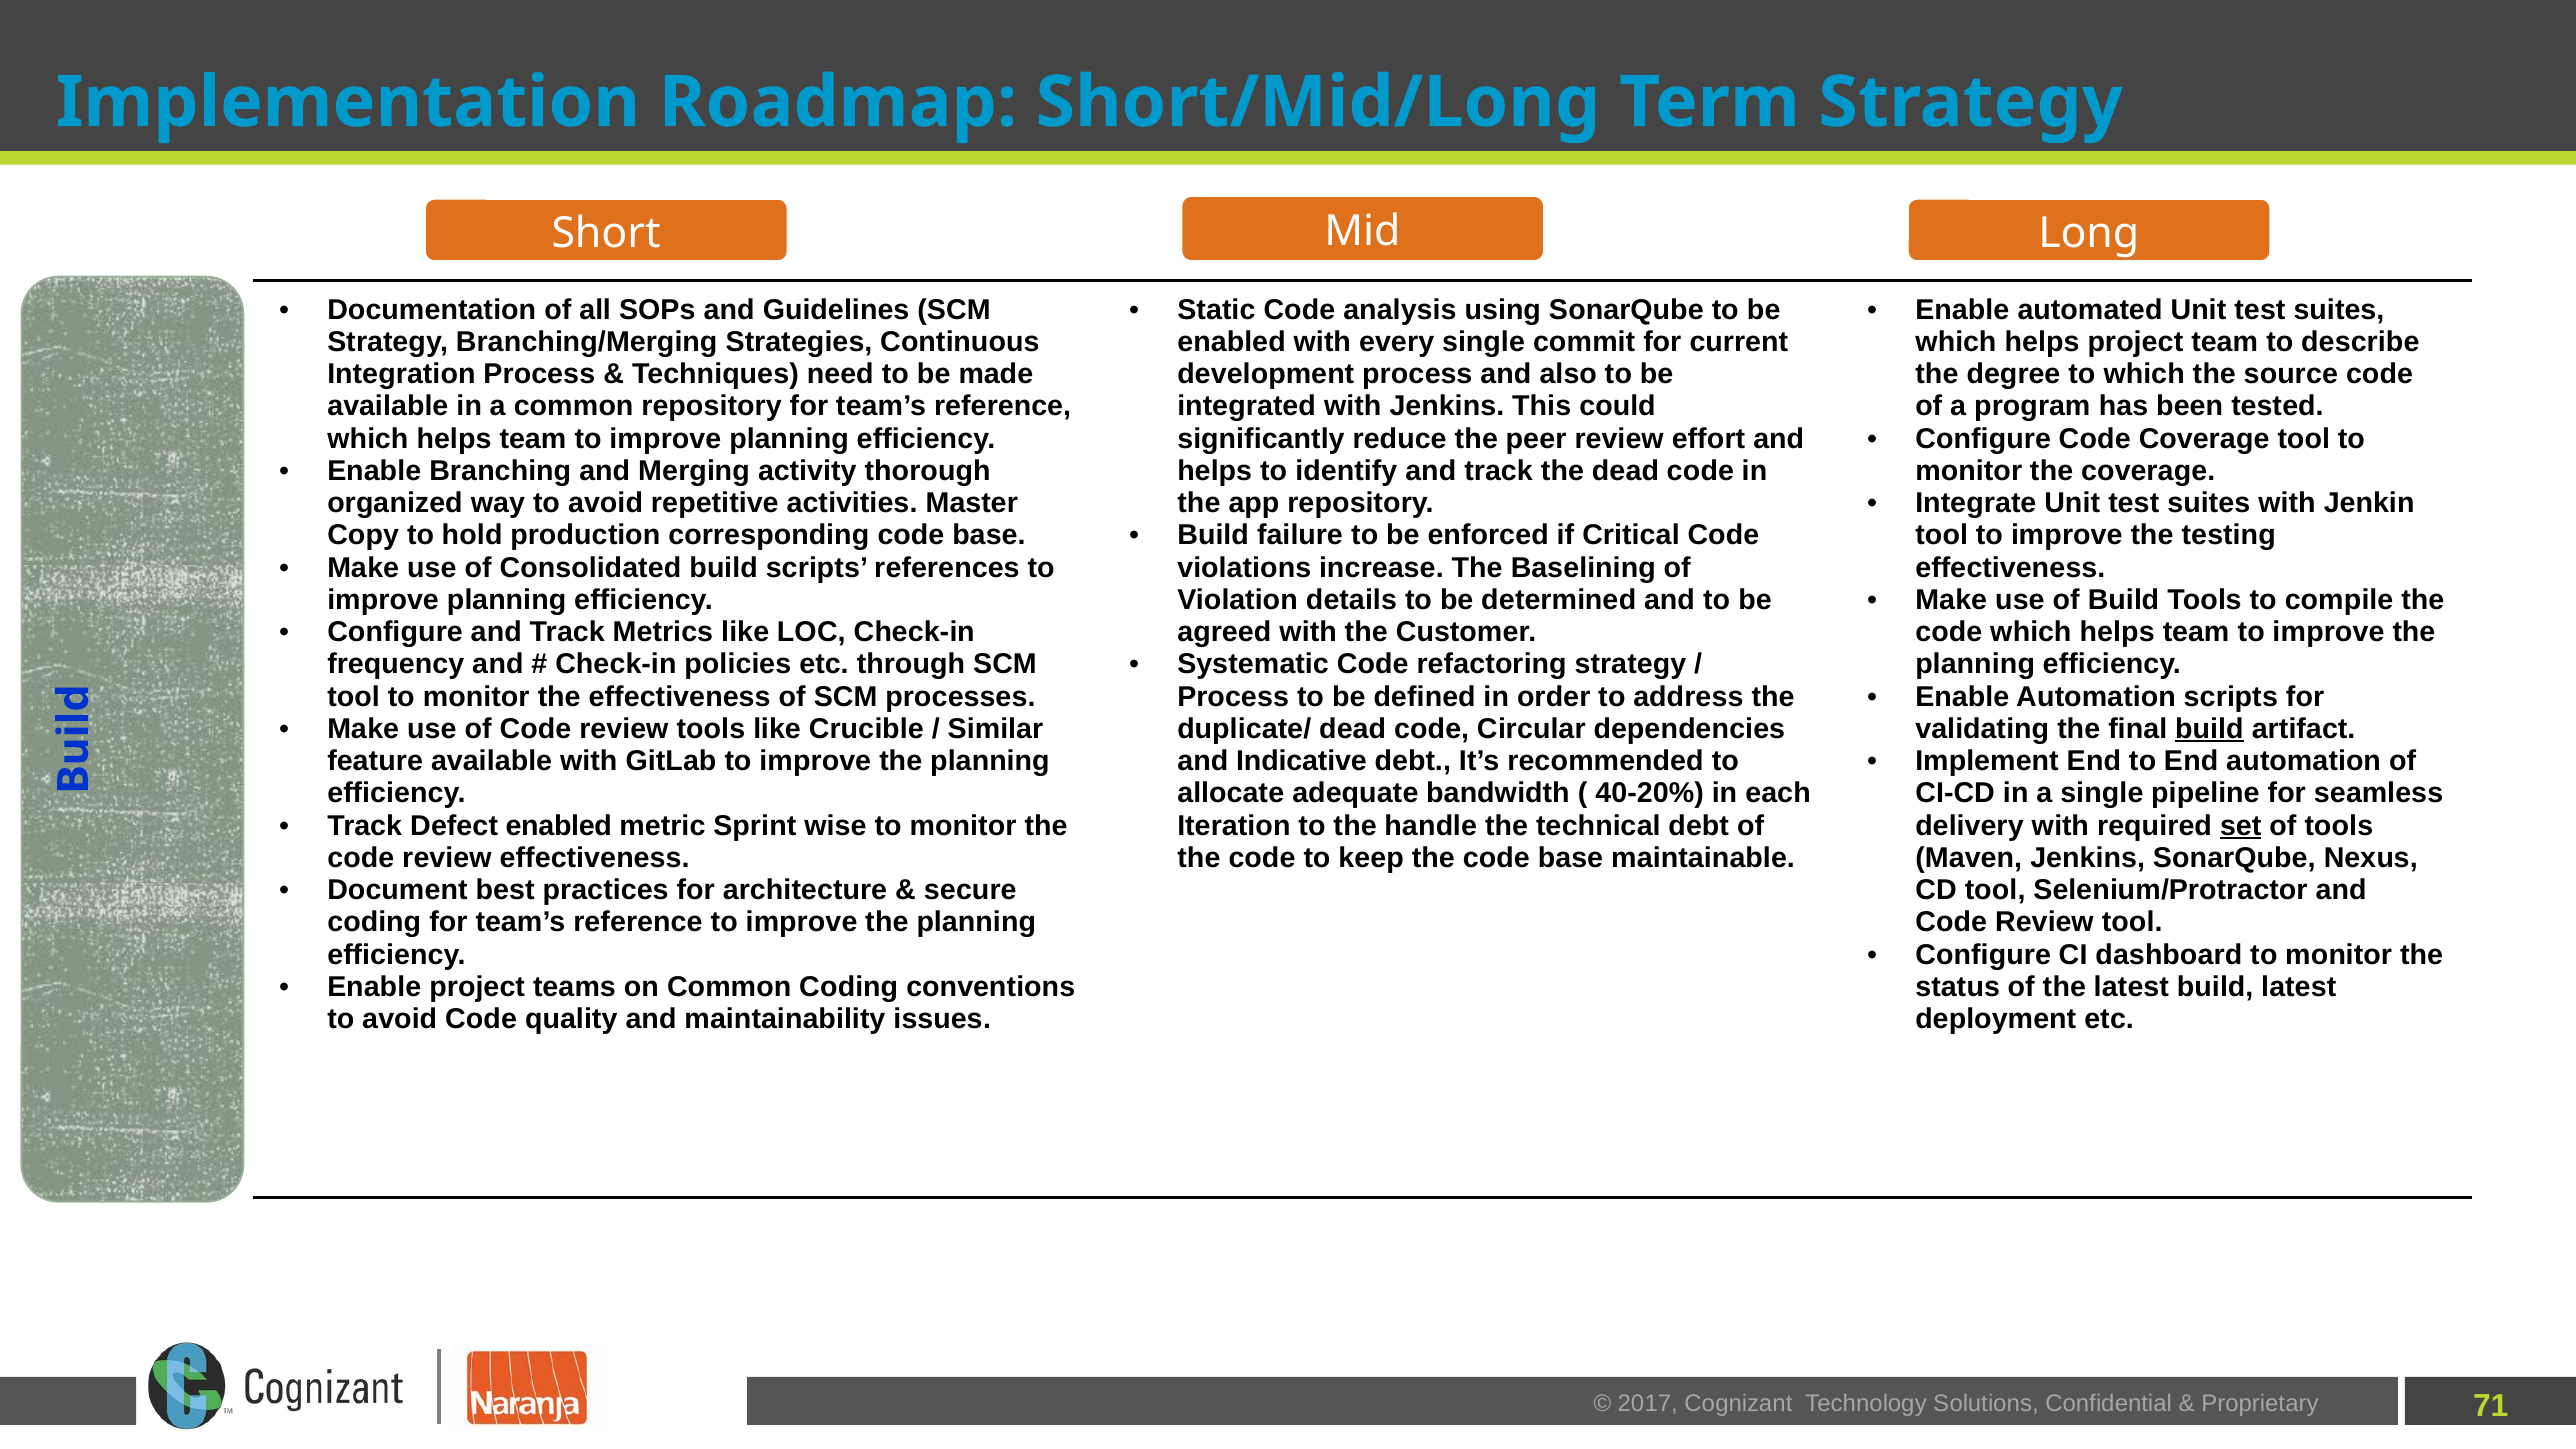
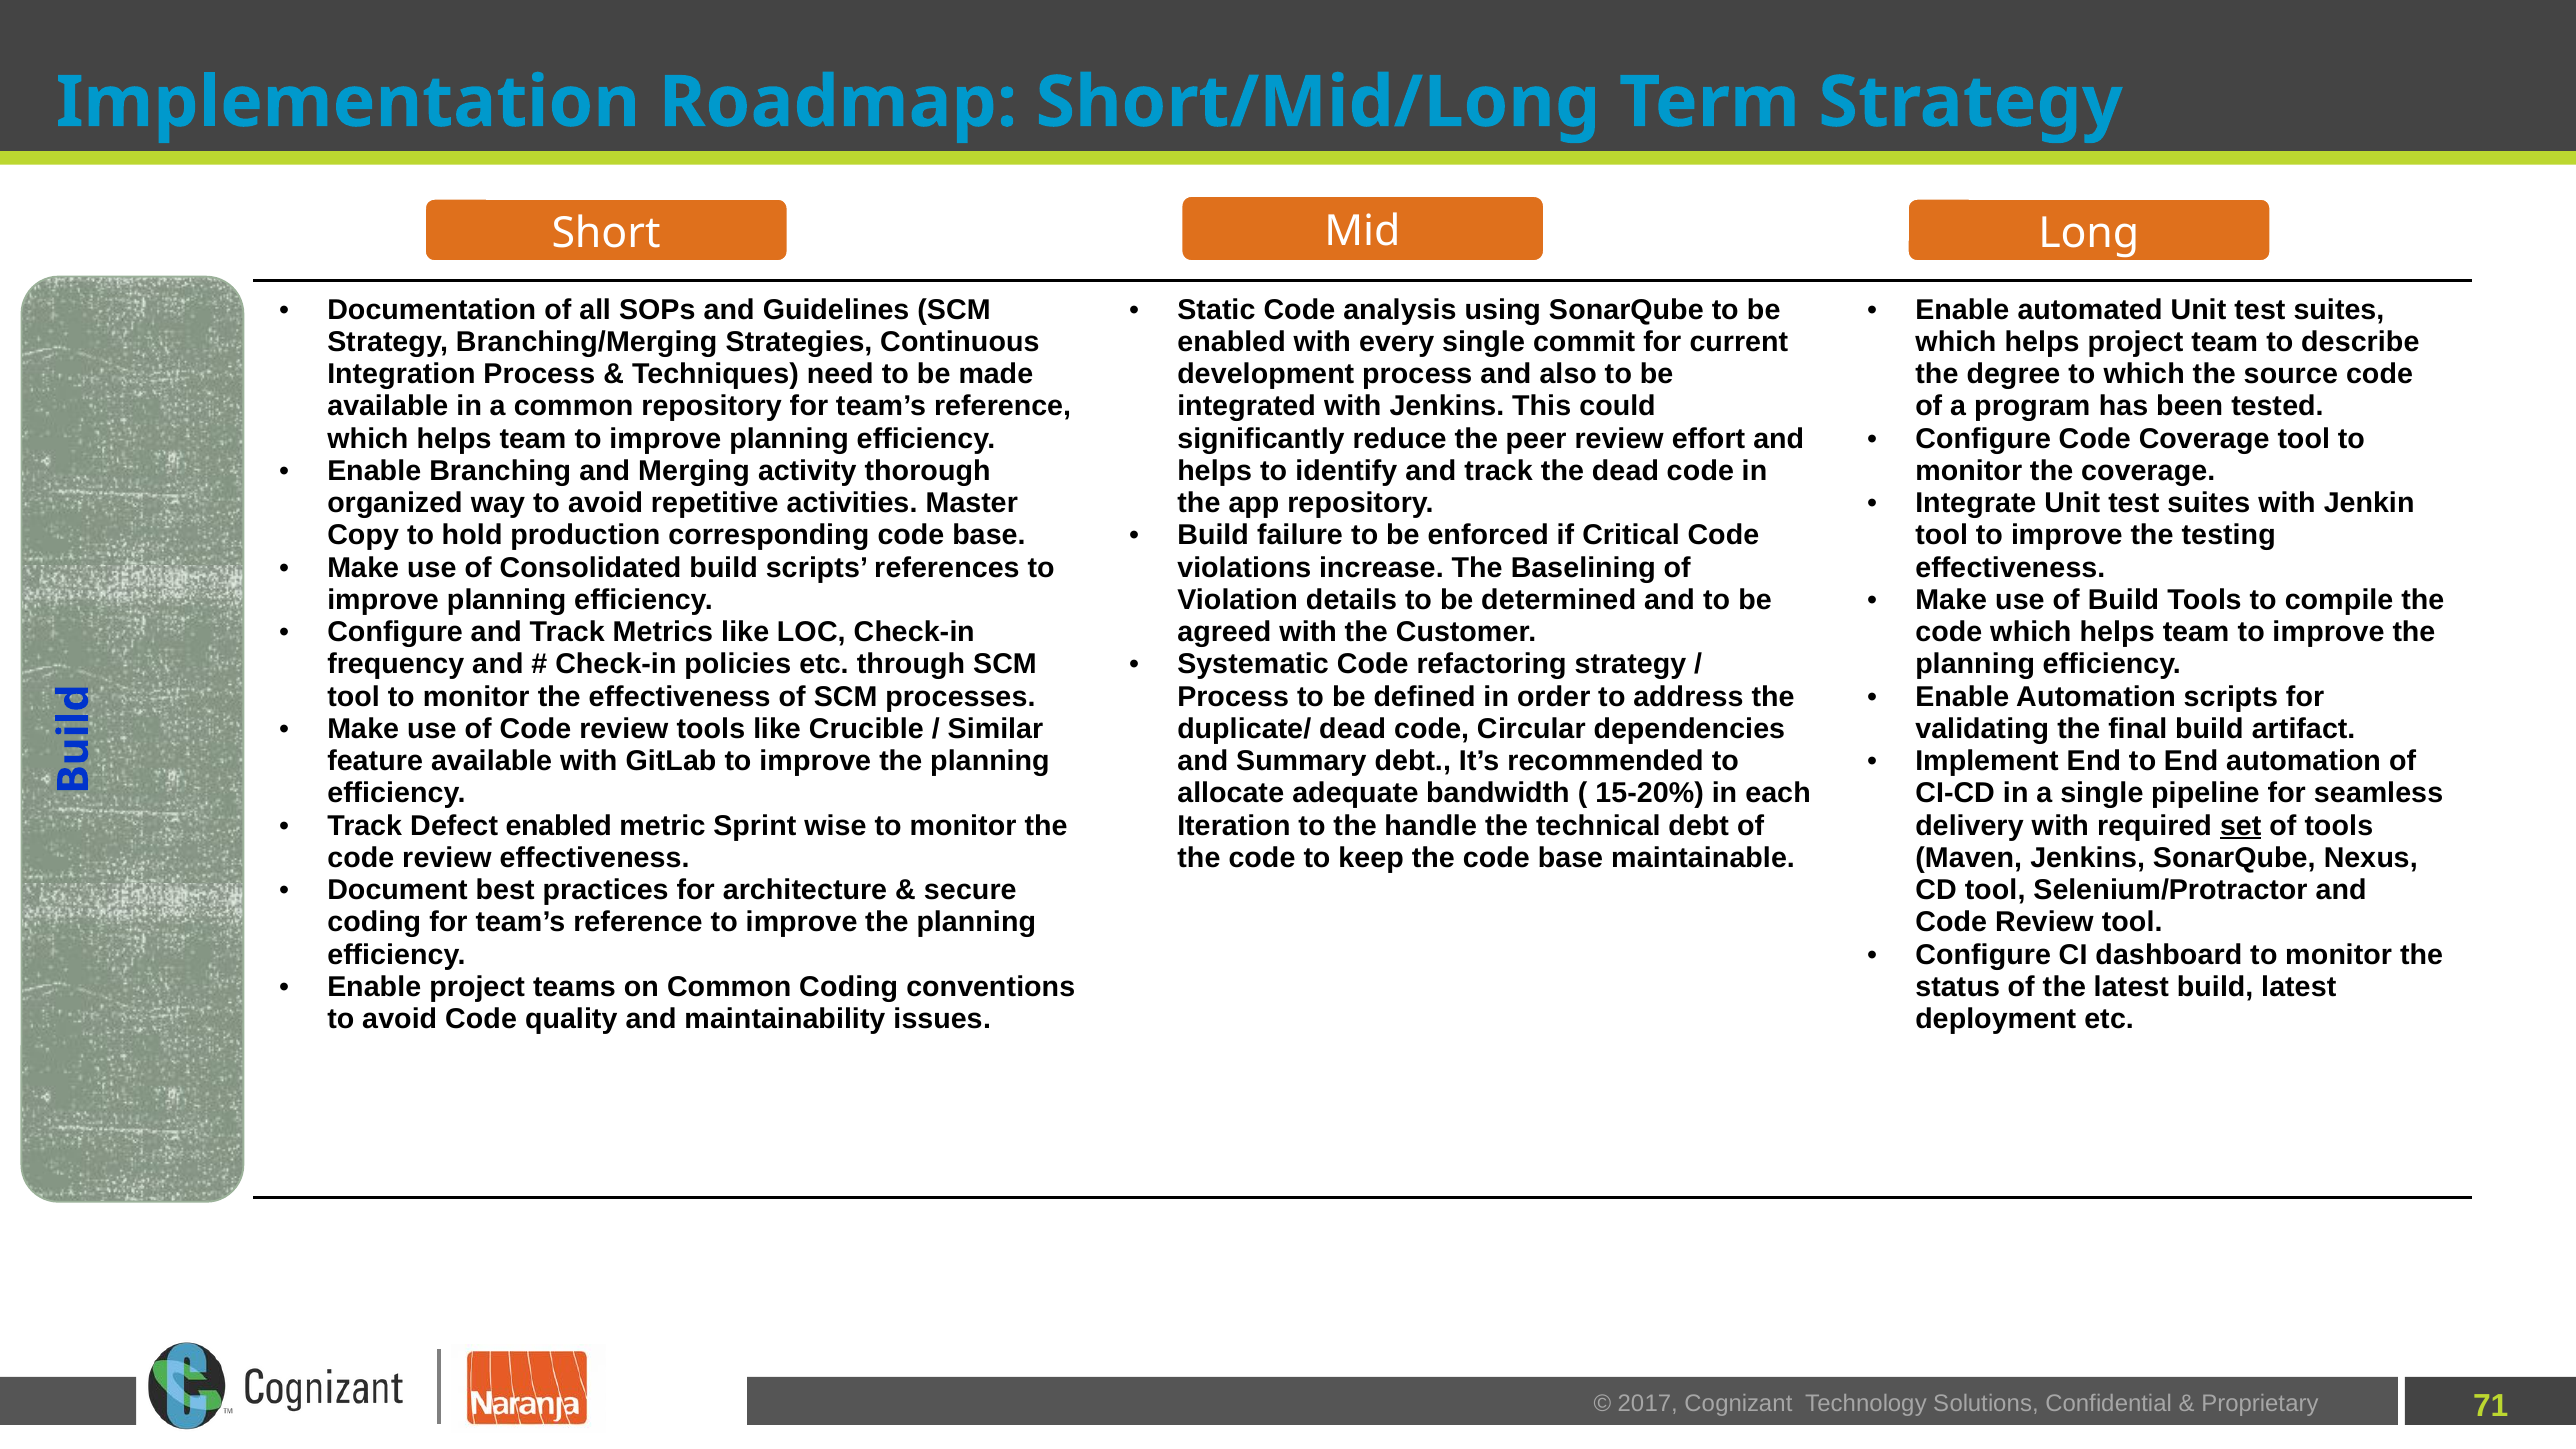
build at (2209, 729) underline: present -> none
Indicative: Indicative -> Summary
40-20%: 40-20% -> 15-20%
